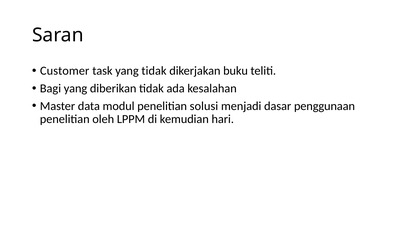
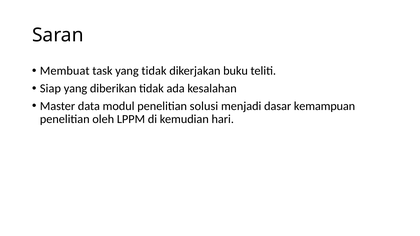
Customer: Customer -> Membuat
Bagi: Bagi -> Siap
penggunaan: penggunaan -> kemampuan
